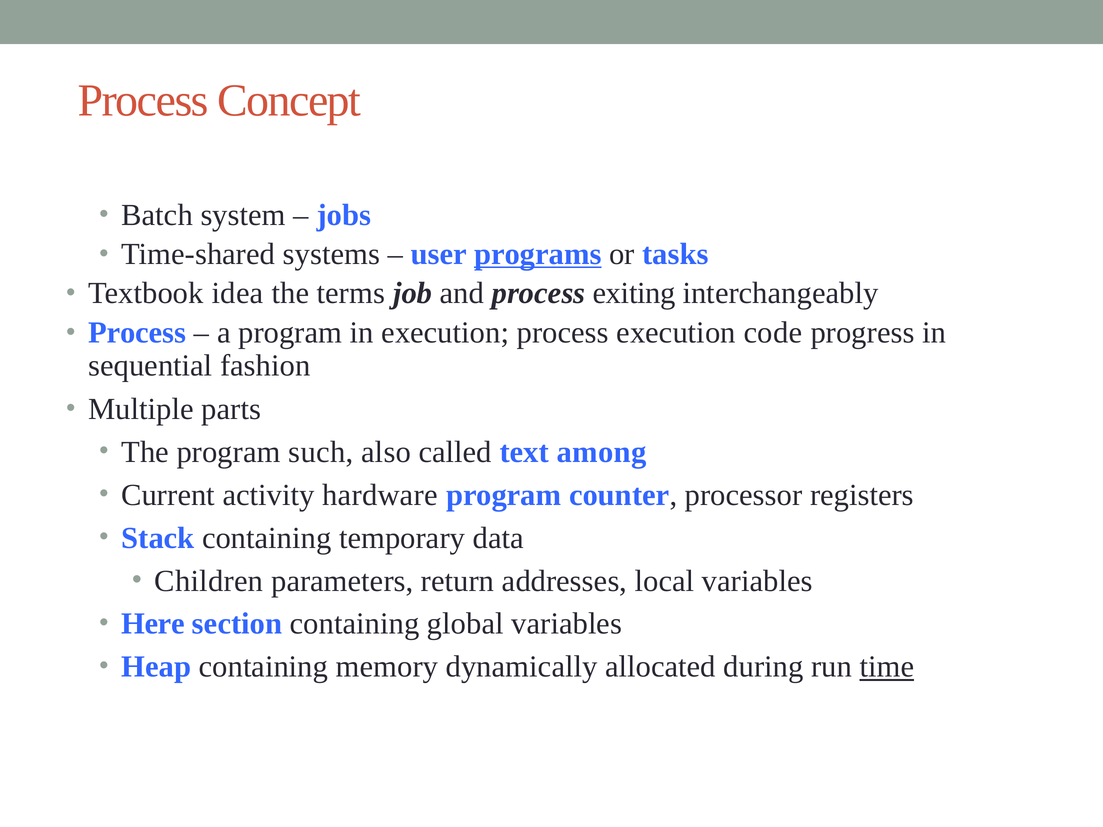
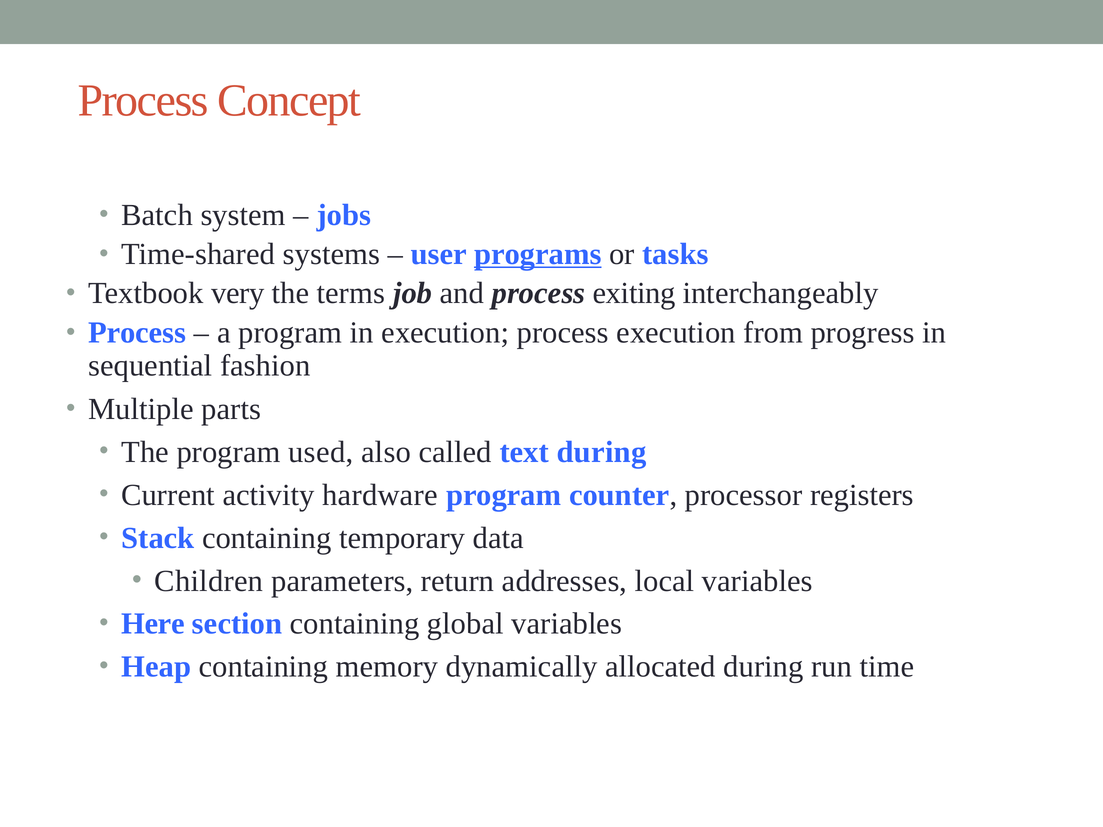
idea: idea -> very
code: code -> from
such: such -> used
text among: among -> during
time underline: present -> none
